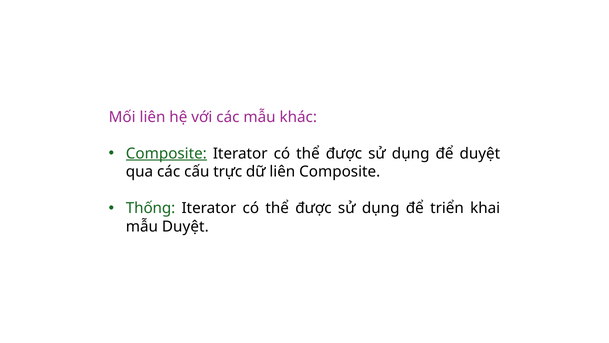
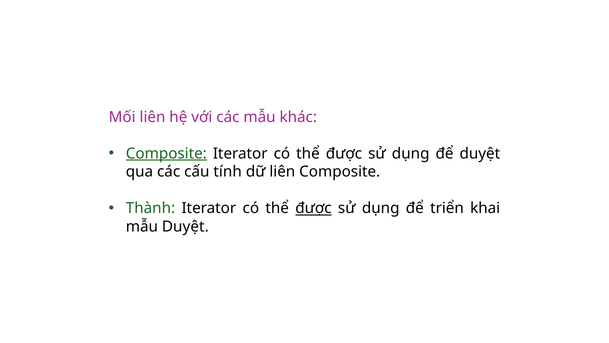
trực: trực -> tính
Thống: Thống -> Thành
được at (313, 208) underline: none -> present
